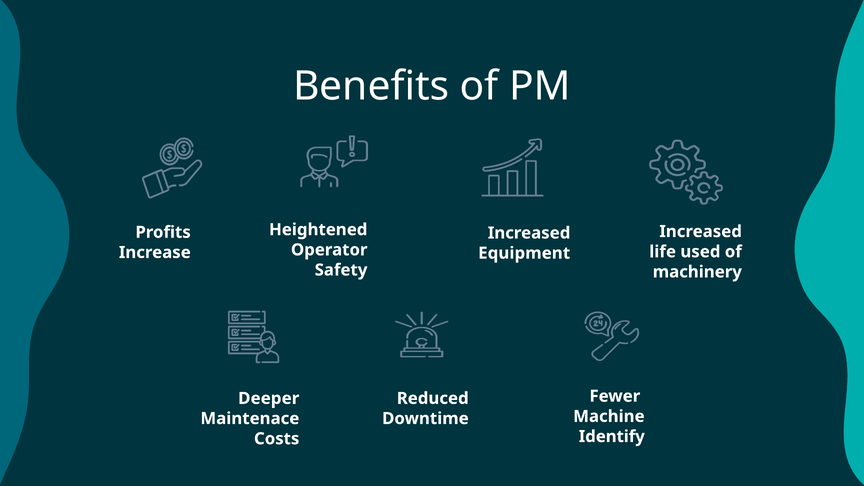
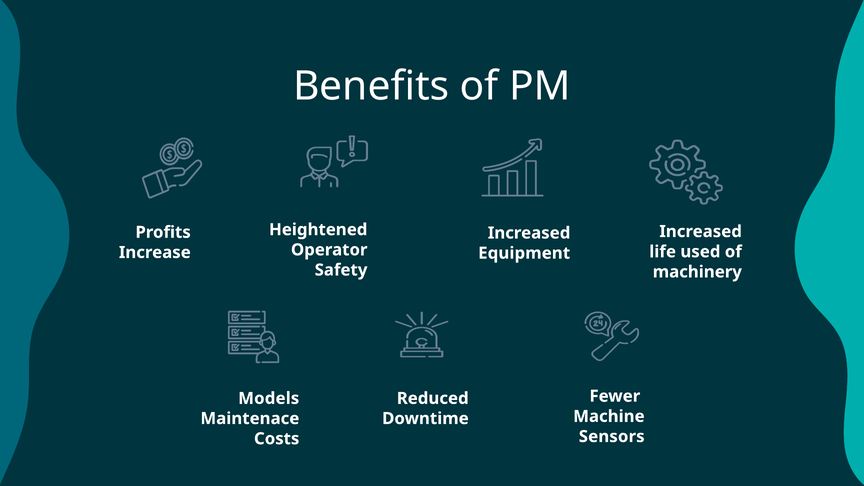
Deeper: Deeper -> Models
Identify: Identify -> Sensors
